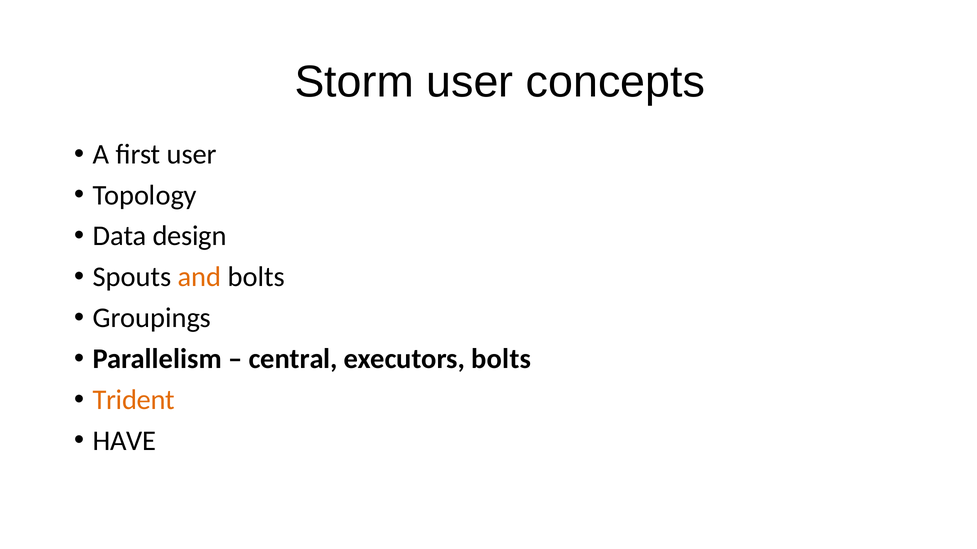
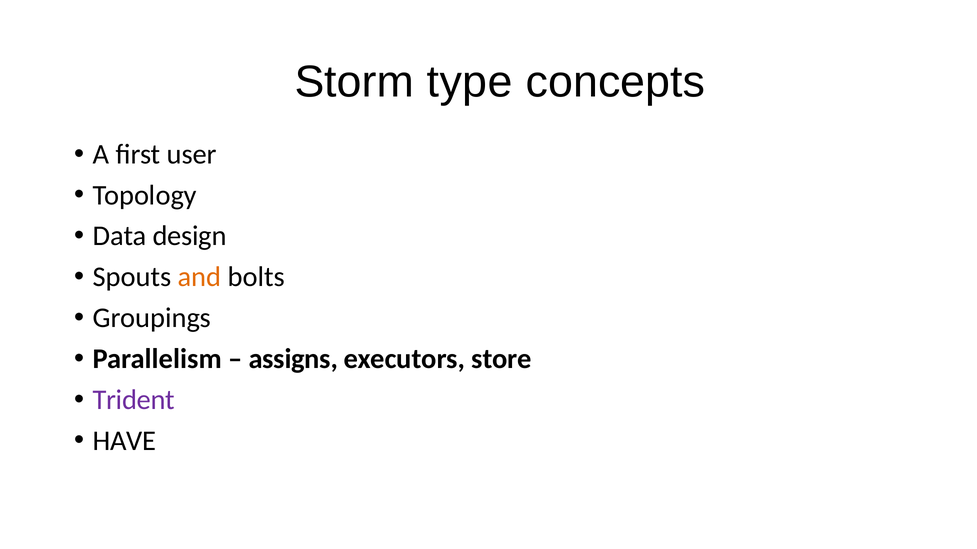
Storm user: user -> type
central: central -> assigns
executors bolts: bolts -> store
Trident colour: orange -> purple
